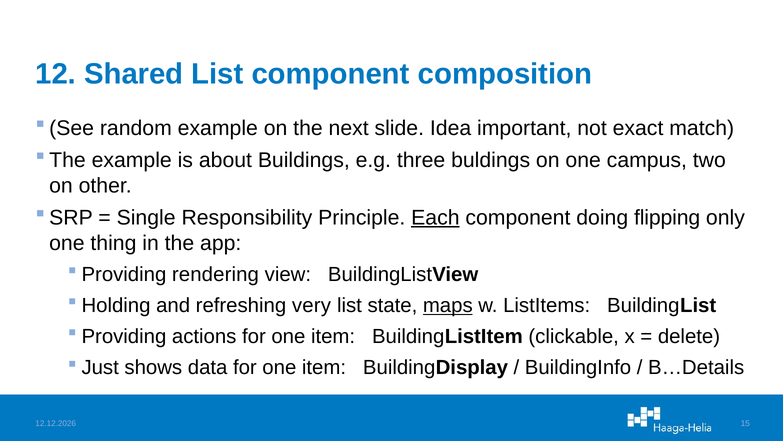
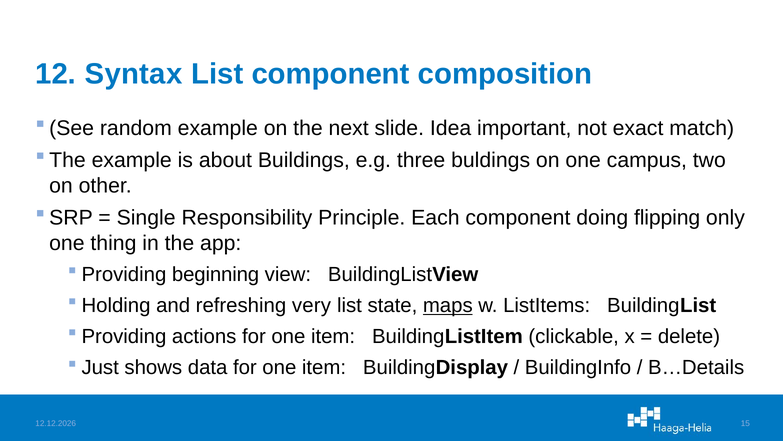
Shared: Shared -> Syntax
Each underline: present -> none
rendering: rendering -> beginning
